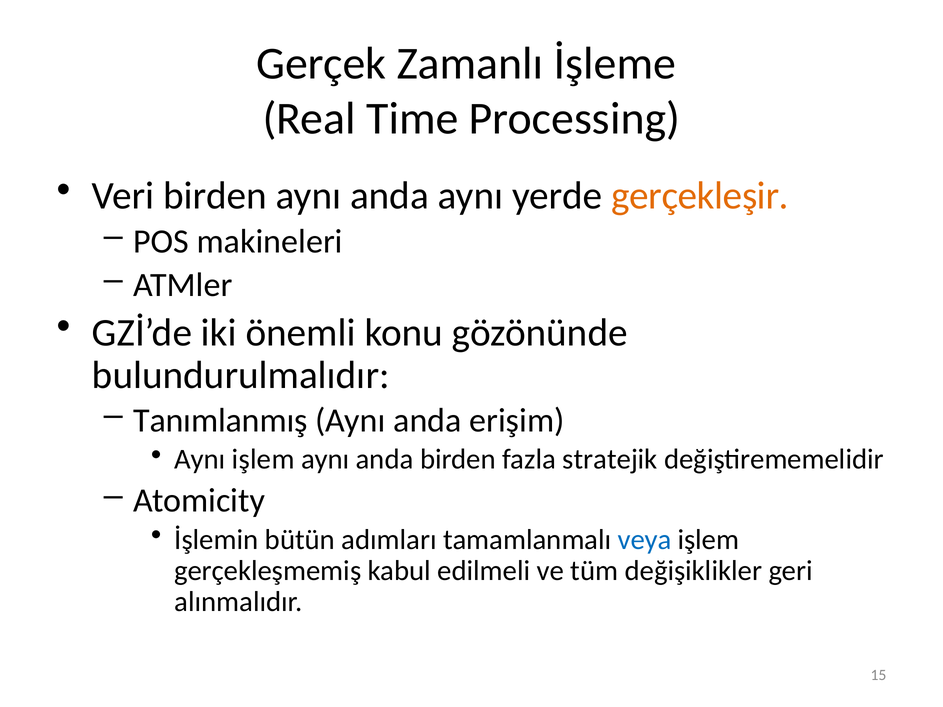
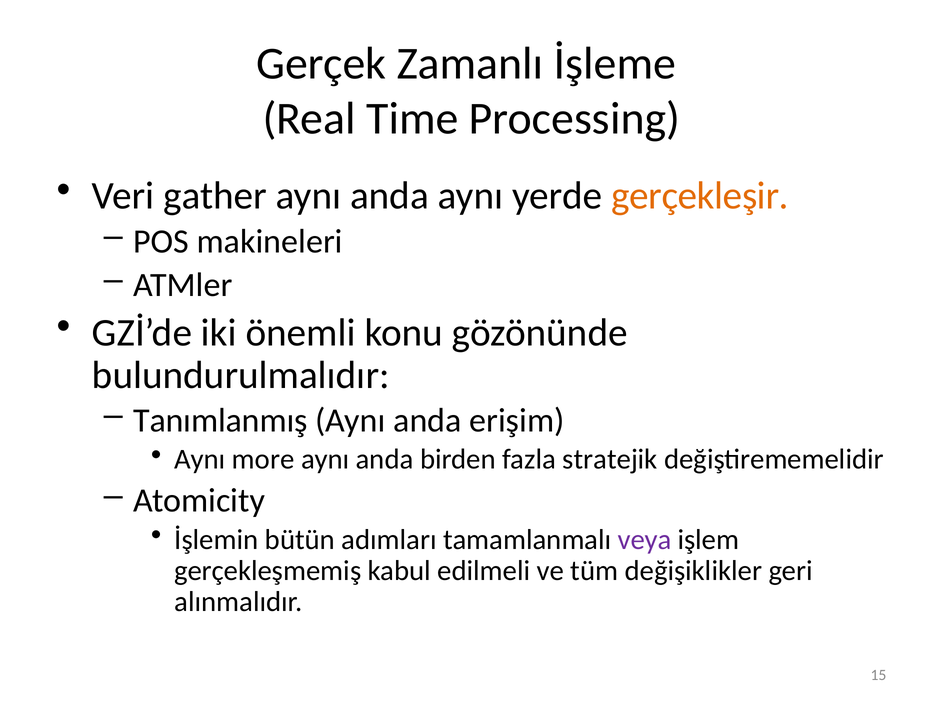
Veri birden: birden -> gather
Aynı işlem: işlem -> more
veya colour: blue -> purple
